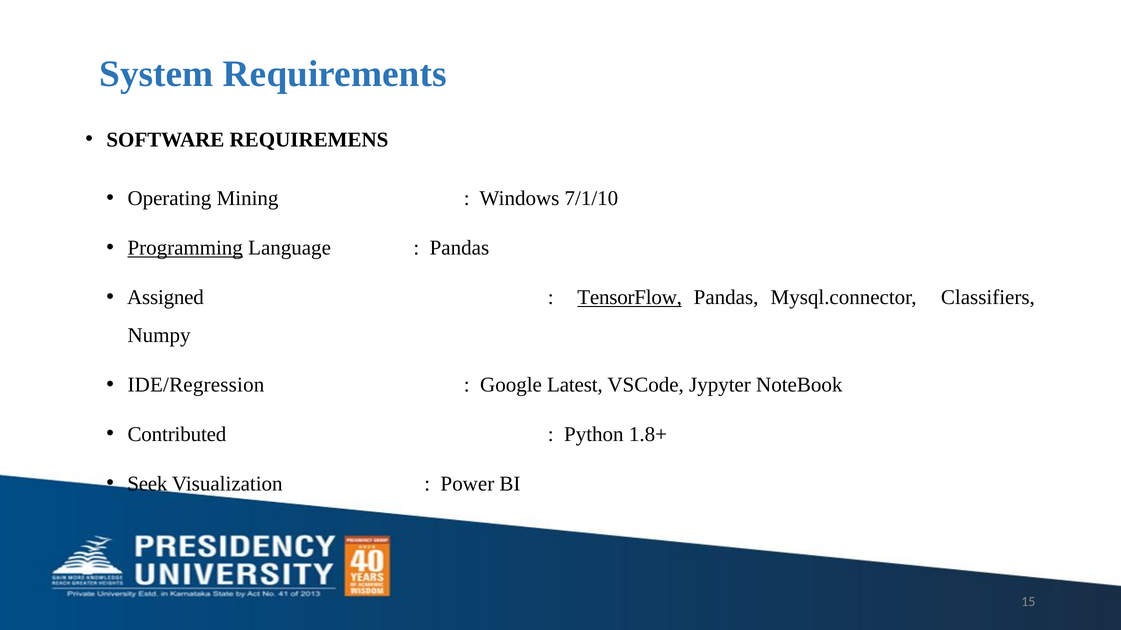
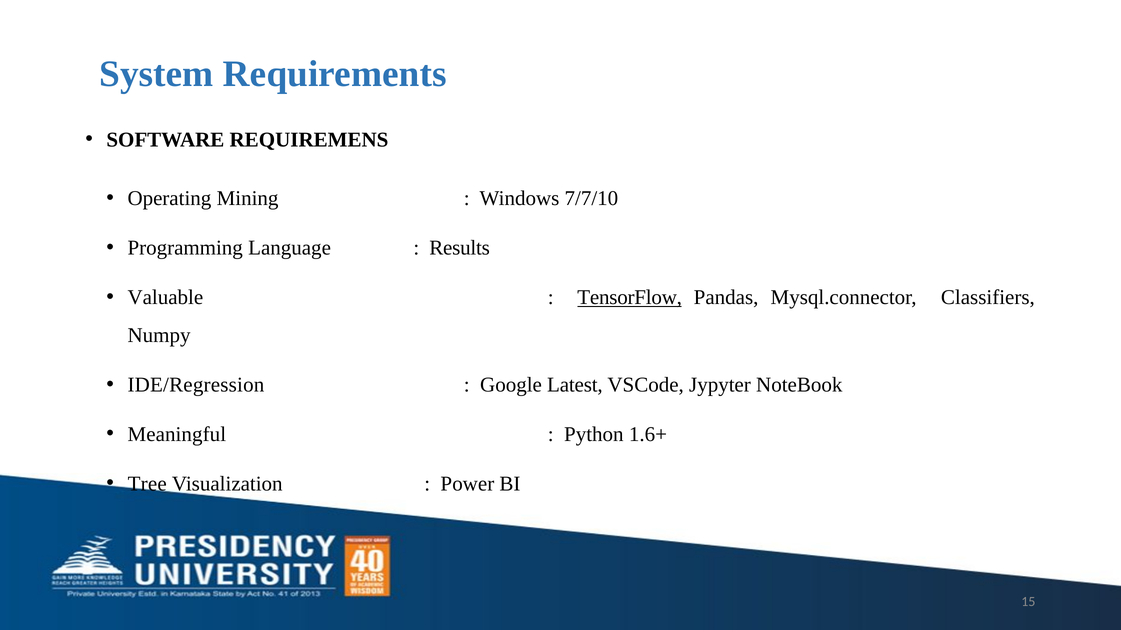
7/1/10: 7/1/10 -> 7/7/10
Programming underline: present -> none
Pandas at (459, 248): Pandas -> Results
Assigned: Assigned -> Valuable
Contributed: Contributed -> Meaningful
1.8+: 1.8+ -> 1.6+
Seek: Seek -> Tree
